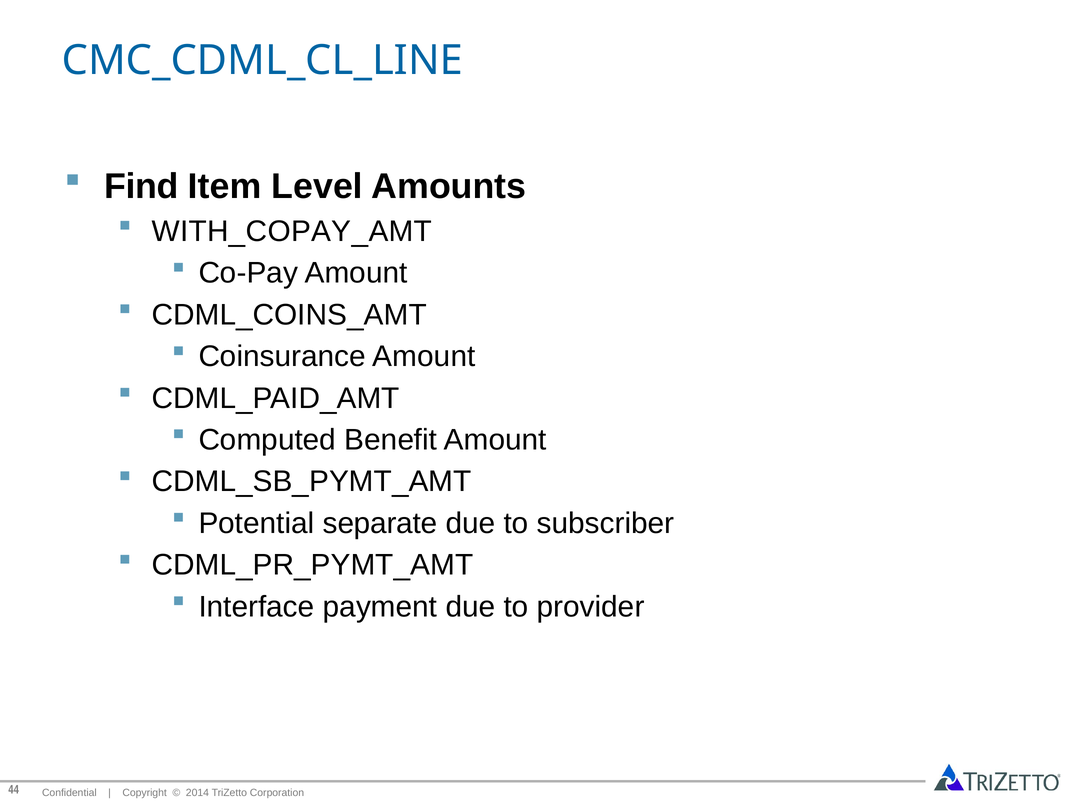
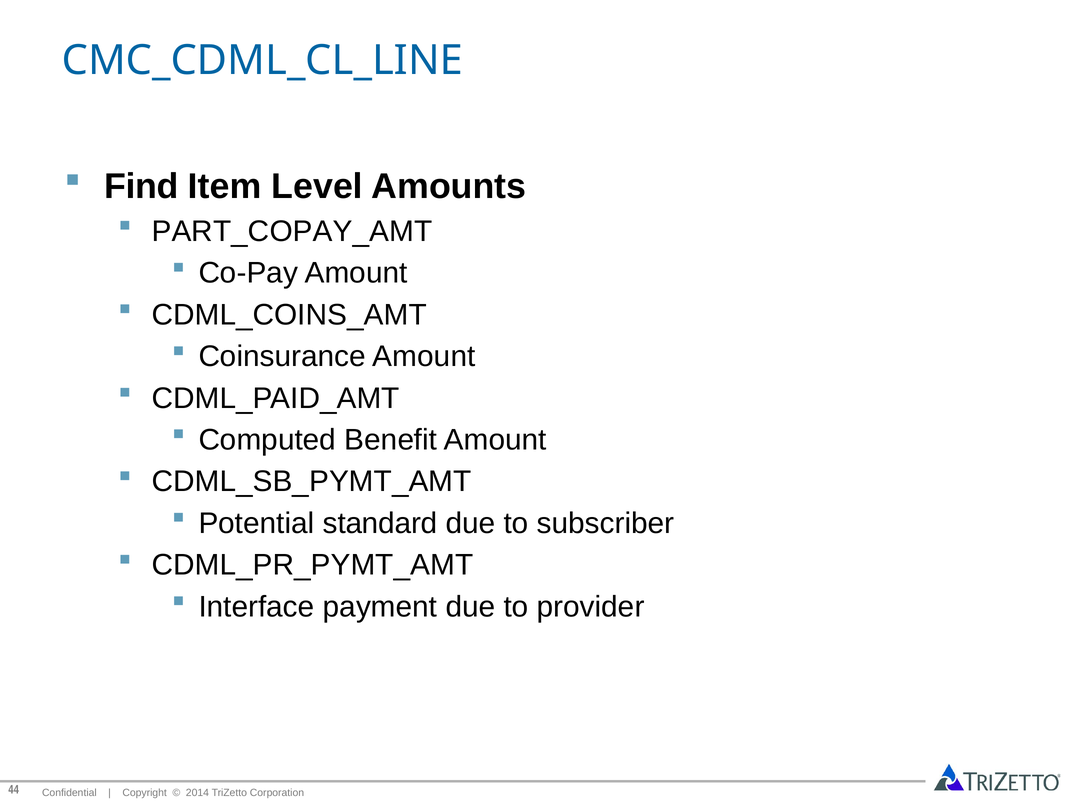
WITH_COPAY_AMT: WITH_COPAY_AMT -> PART_COPAY_AMT
separate: separate -> standard
